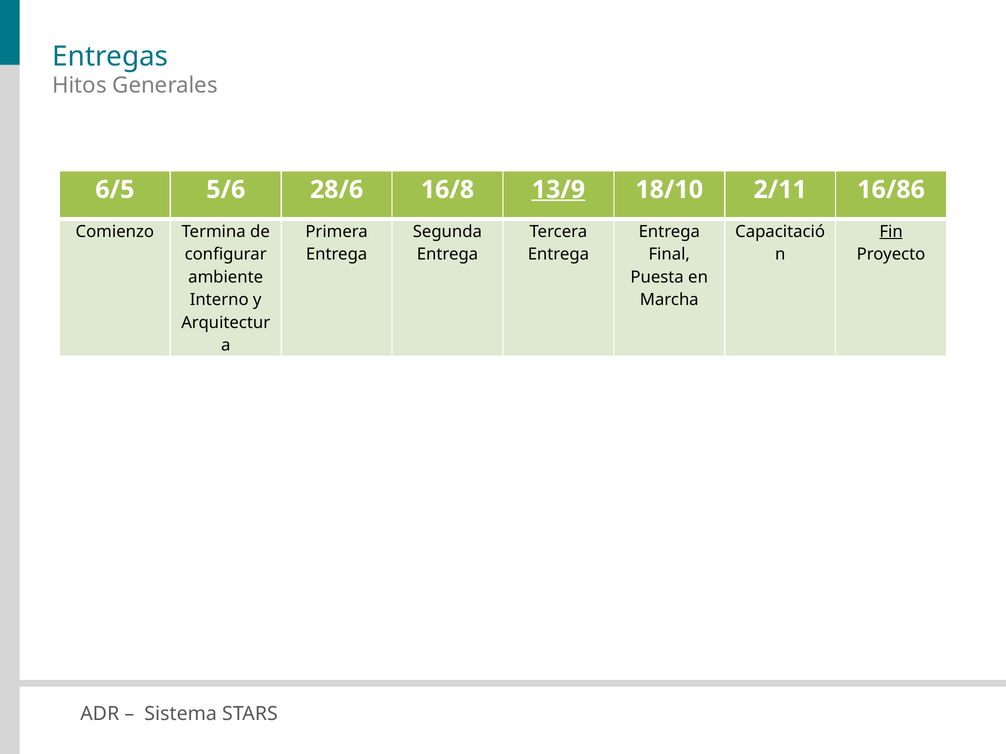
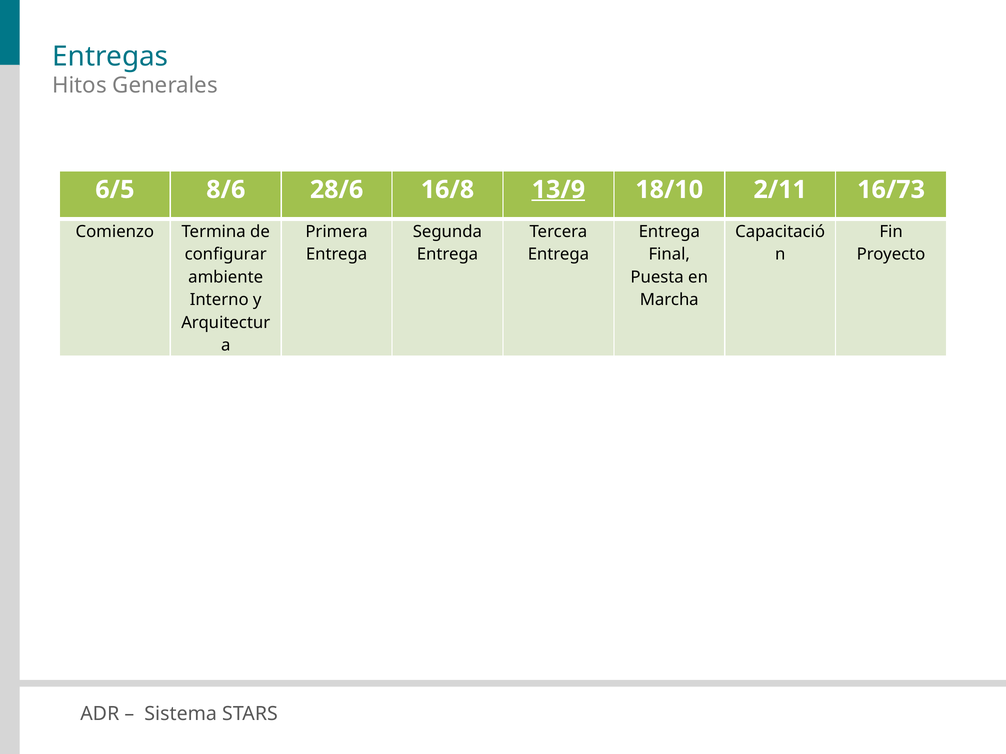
5/6: 5/6 -> 8/6
16/86: 16/86 -> 16/73
Fin underline: present -> none
